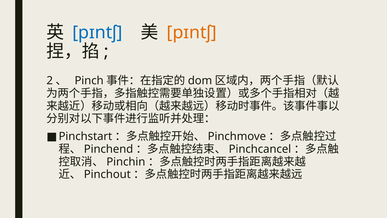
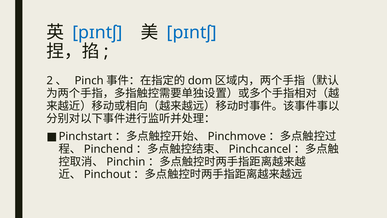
pɪntʃ at (192, 33) colour: orange -> blue
